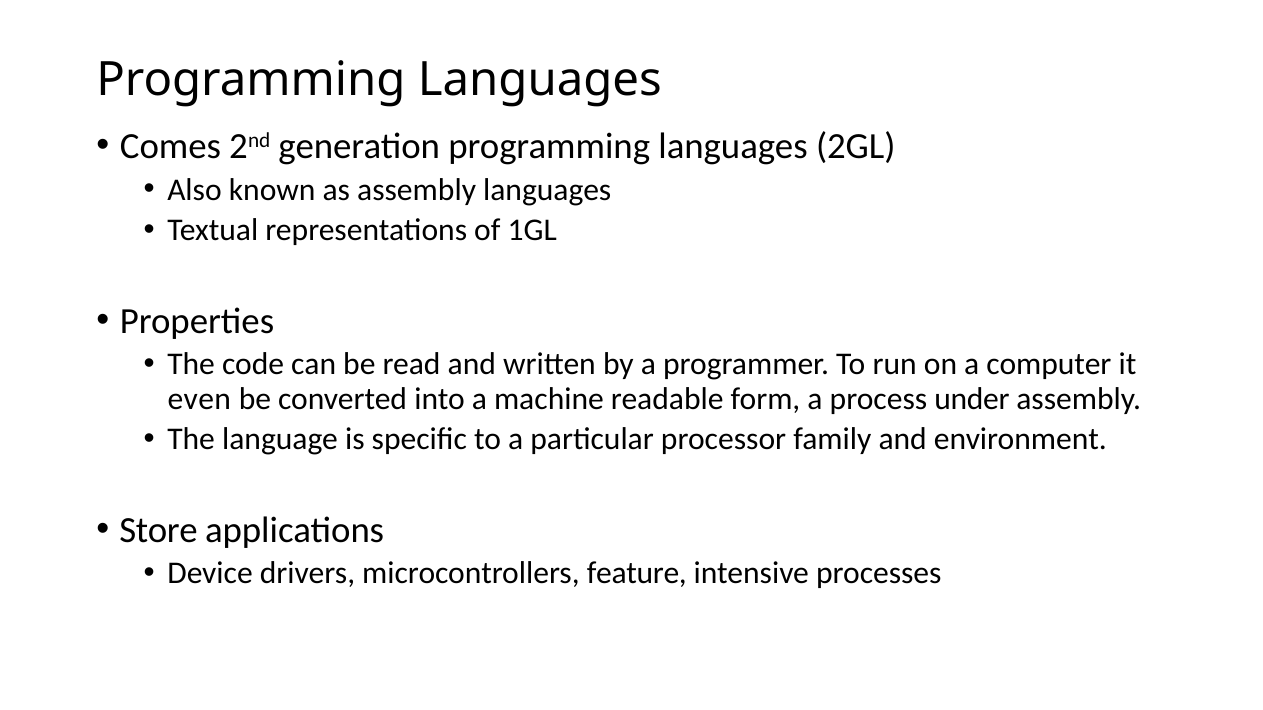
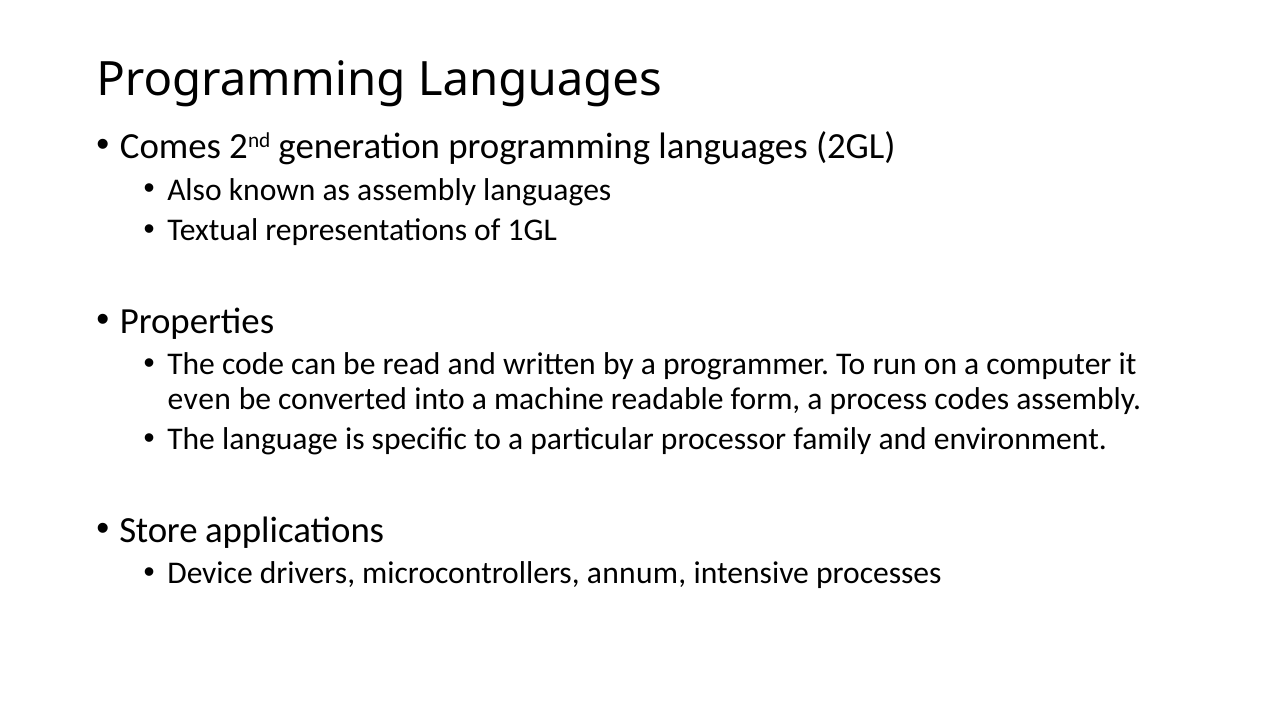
under: under -> codes
feature: feature -> annum
